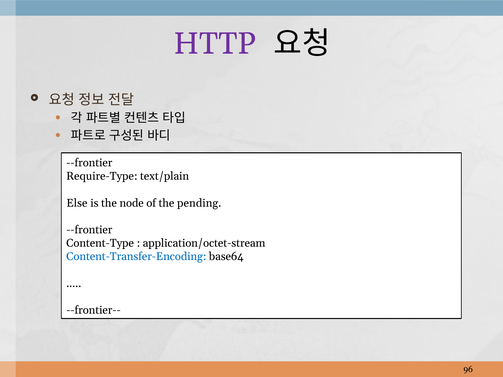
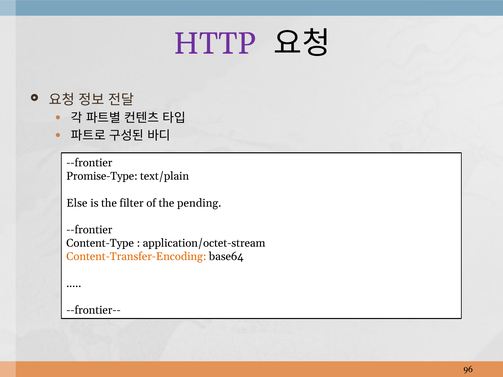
Require-Type: Require-Type -> Promise-Type
node: node -> filter
Content-Transfer-Encoding colour: blue -> orange
